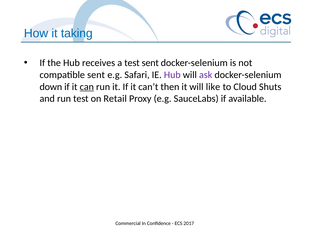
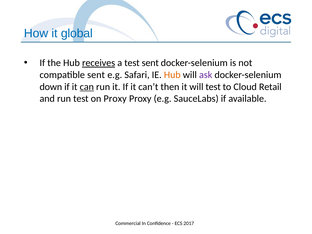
taking: taking -> global
receives underline: none -> present
Hub at (172, 75) colour: purple -> orange
will like: like -> test
Shuts: Shuts -> Retail
on Retail: Retail -> Proxy
